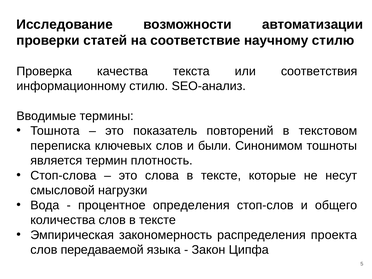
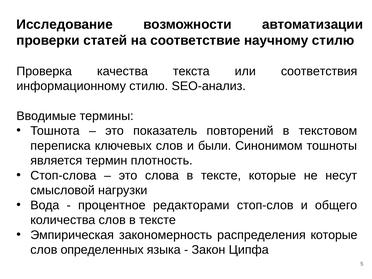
определения: определения -> редакторами
распределения проекта: проекта -> которые
передаваемой: передаваемой -> определенных
